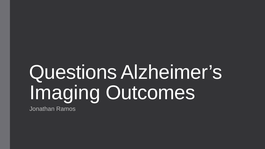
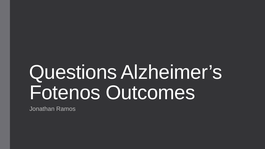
Imaging: Imaging -> Fotenos
